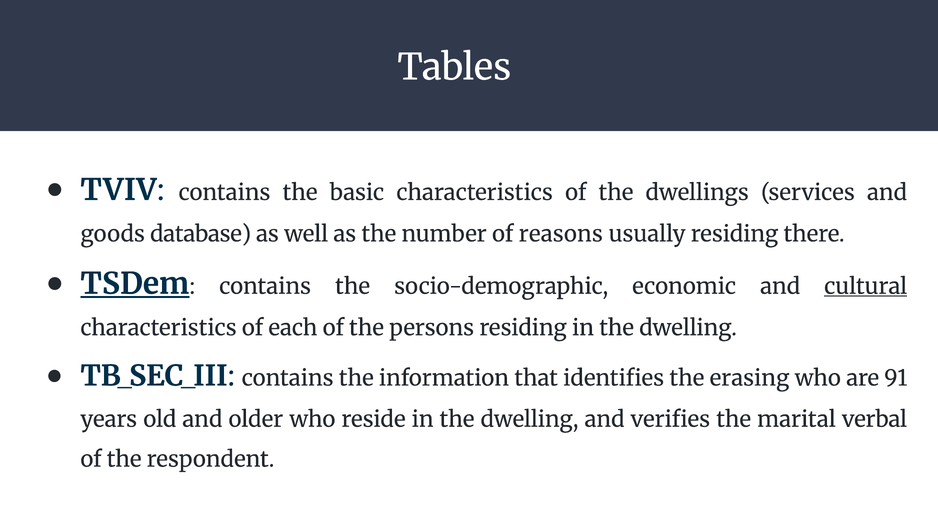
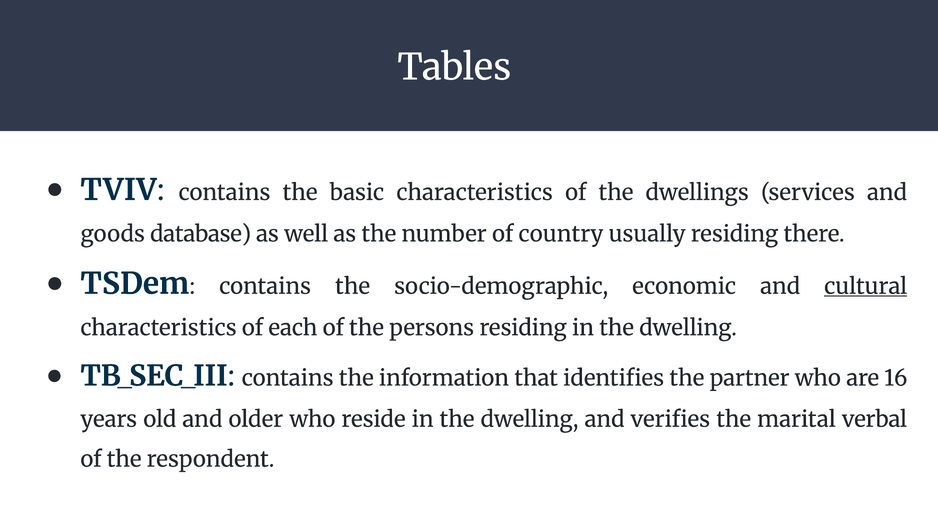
reasons: reasons -> country
TSDem underline: present -> none
erasing: erasing -> partner
91: 91 -> 16
